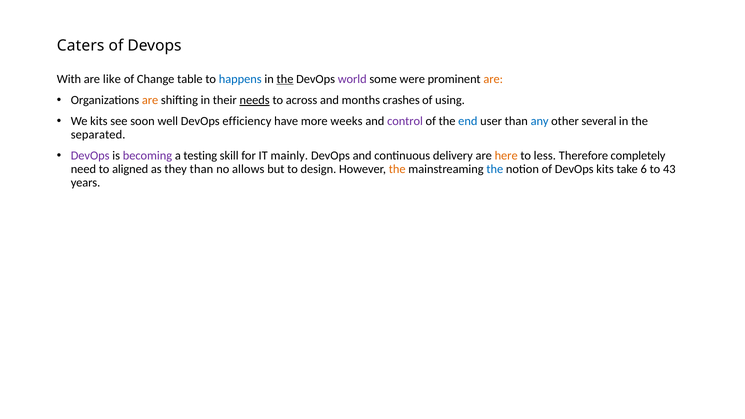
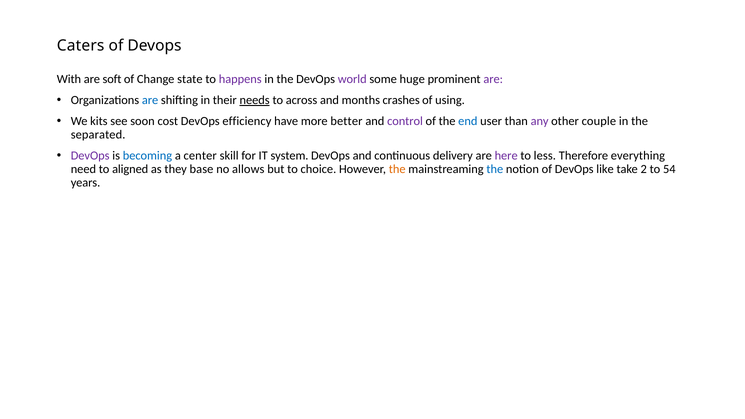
like: like -> soft
table: table -> state
happens colour: blue -> purple
the at (285, 79) underline: present -> none
were: were -> huge
are at (493, 79) colour: orange -> purple
are at (150, 100) colour: orange -> blue
well: well -> cost
weeks: weeks -> better
any colour: blue -> purple
several: several -> couple
becoming colour: purple -> blue
testing: testing -> center
mainly: mainly -> system
here colour: orange -> purple
completely: completely -> everything
they than: than -> base
design: design -> choice
DevOps kits: kits -> like
6: 6 -> 2
43: 43 -> 54
